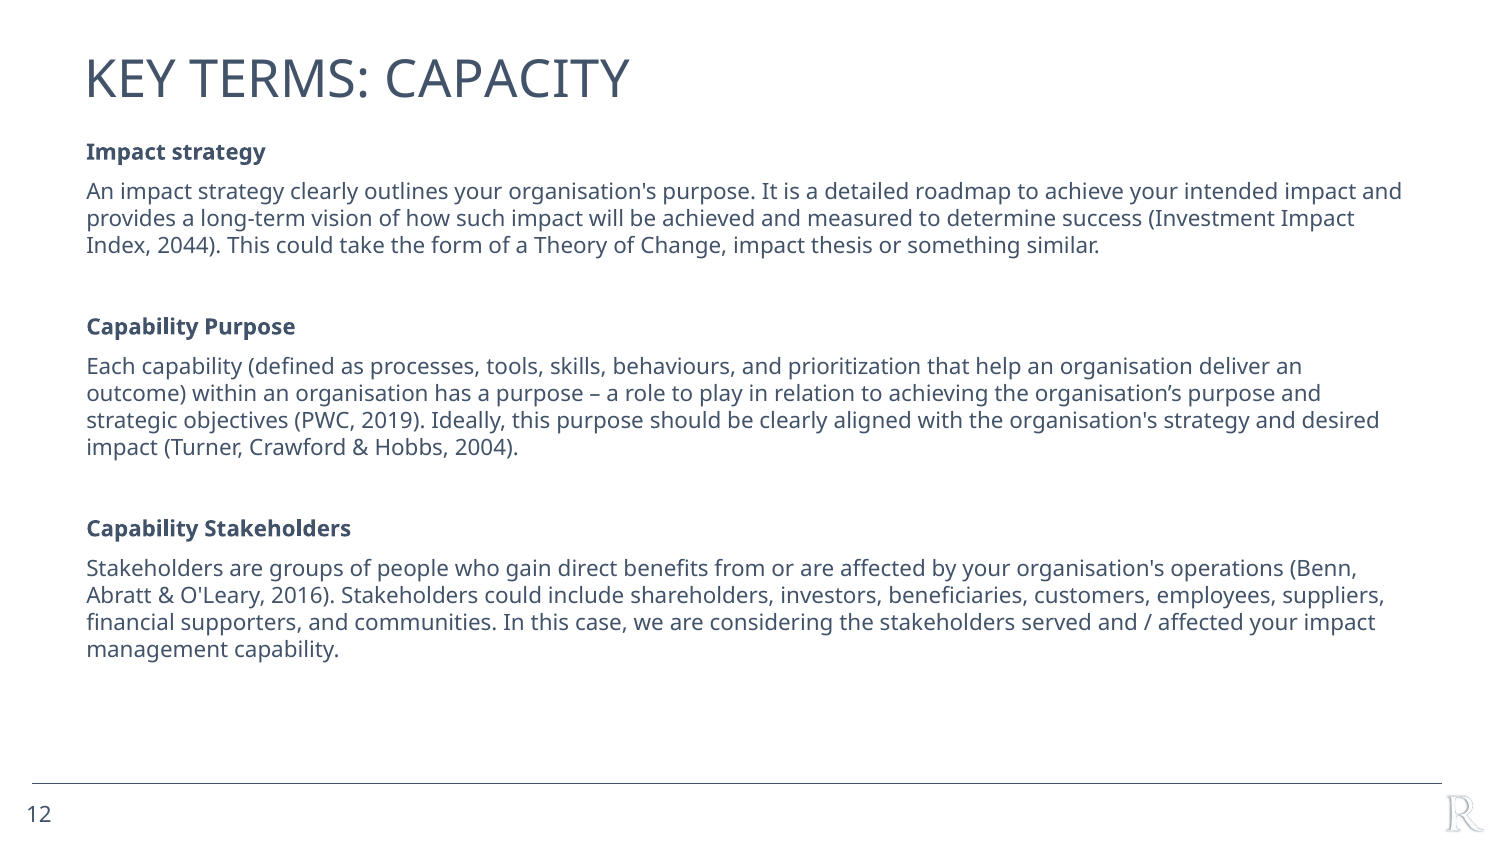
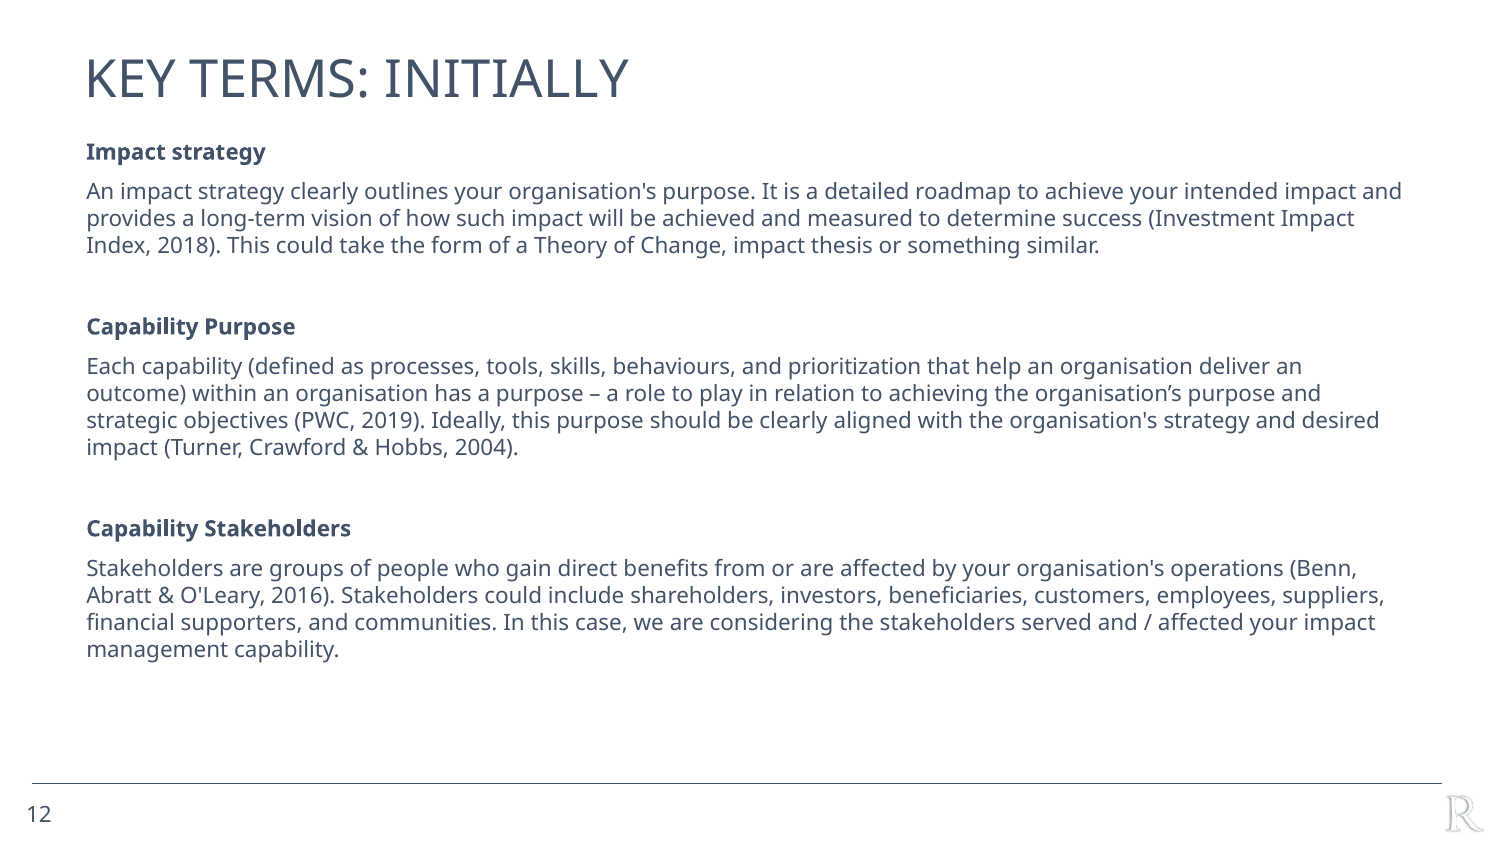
CAPACITY: CAPACITY -> INITIALLY
2044: 2044 -> 2018
